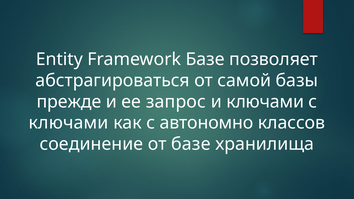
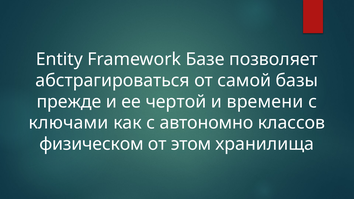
запрос: запрос -> чертой
и ключами: ключами -> времени
соединение: соединение -> физическом
от базе: базе -> этом
